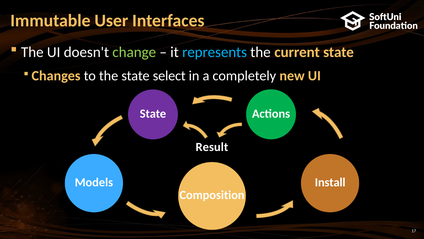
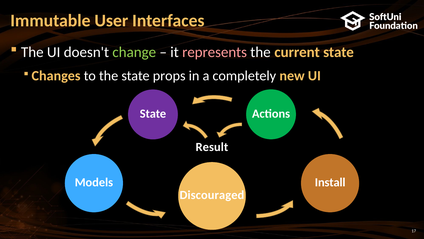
represents colour: light blue -> pink
select: select -> props
Composition: Composition -> Discouraged
